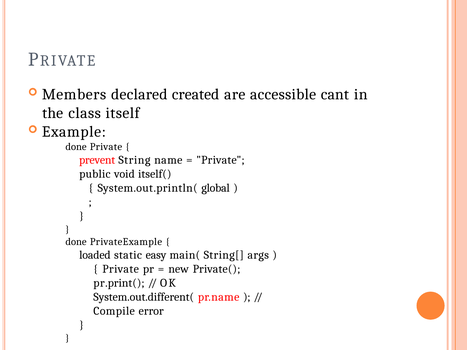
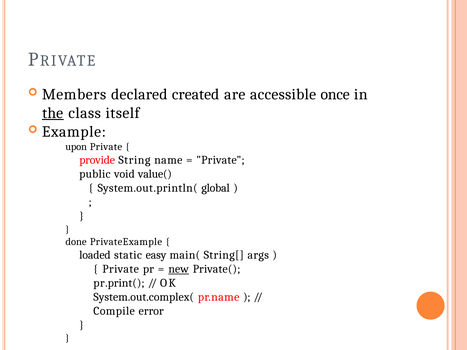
cant: cant -> once
the underline: none -> present
done at (76, 147): done -> upon
prevent: prevent -> provide
itself(: itself( -> value(
new underline: none -> present
System.out.different(: System.out.different( -> System.out.complex(
